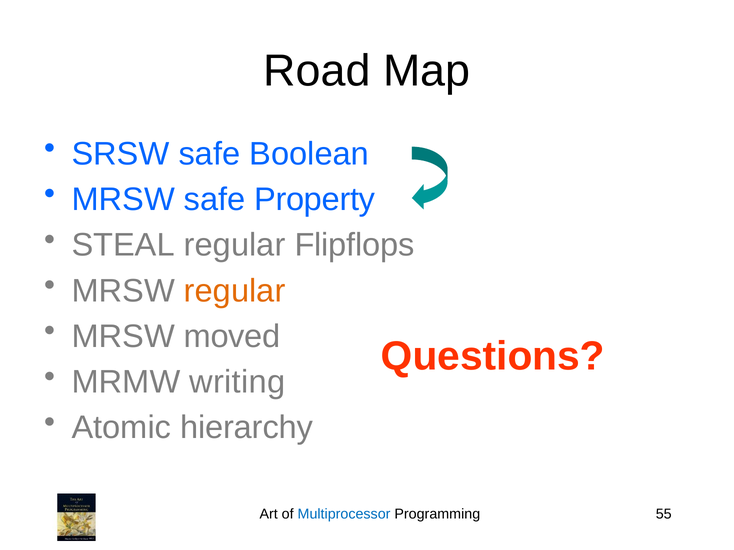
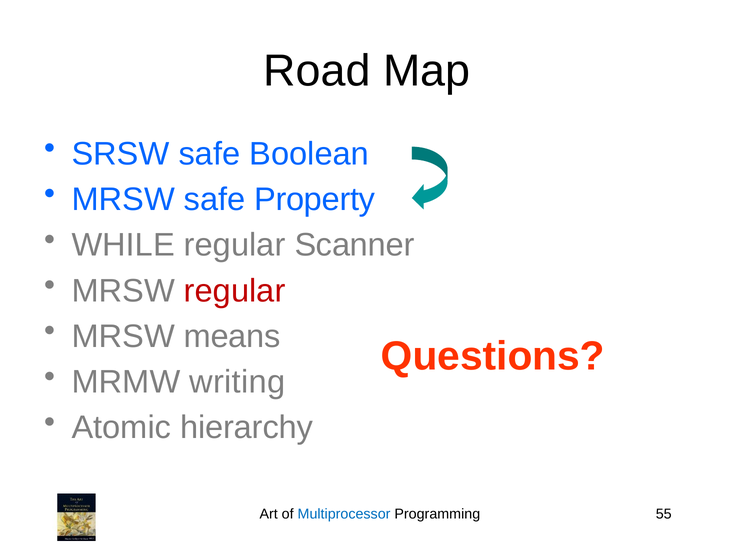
STEAL: STEAL -> WHILE
Flipflops: Flipflops -> Scanner
regular at (235, 291) colour: orange -> red
moved: moved -> means
